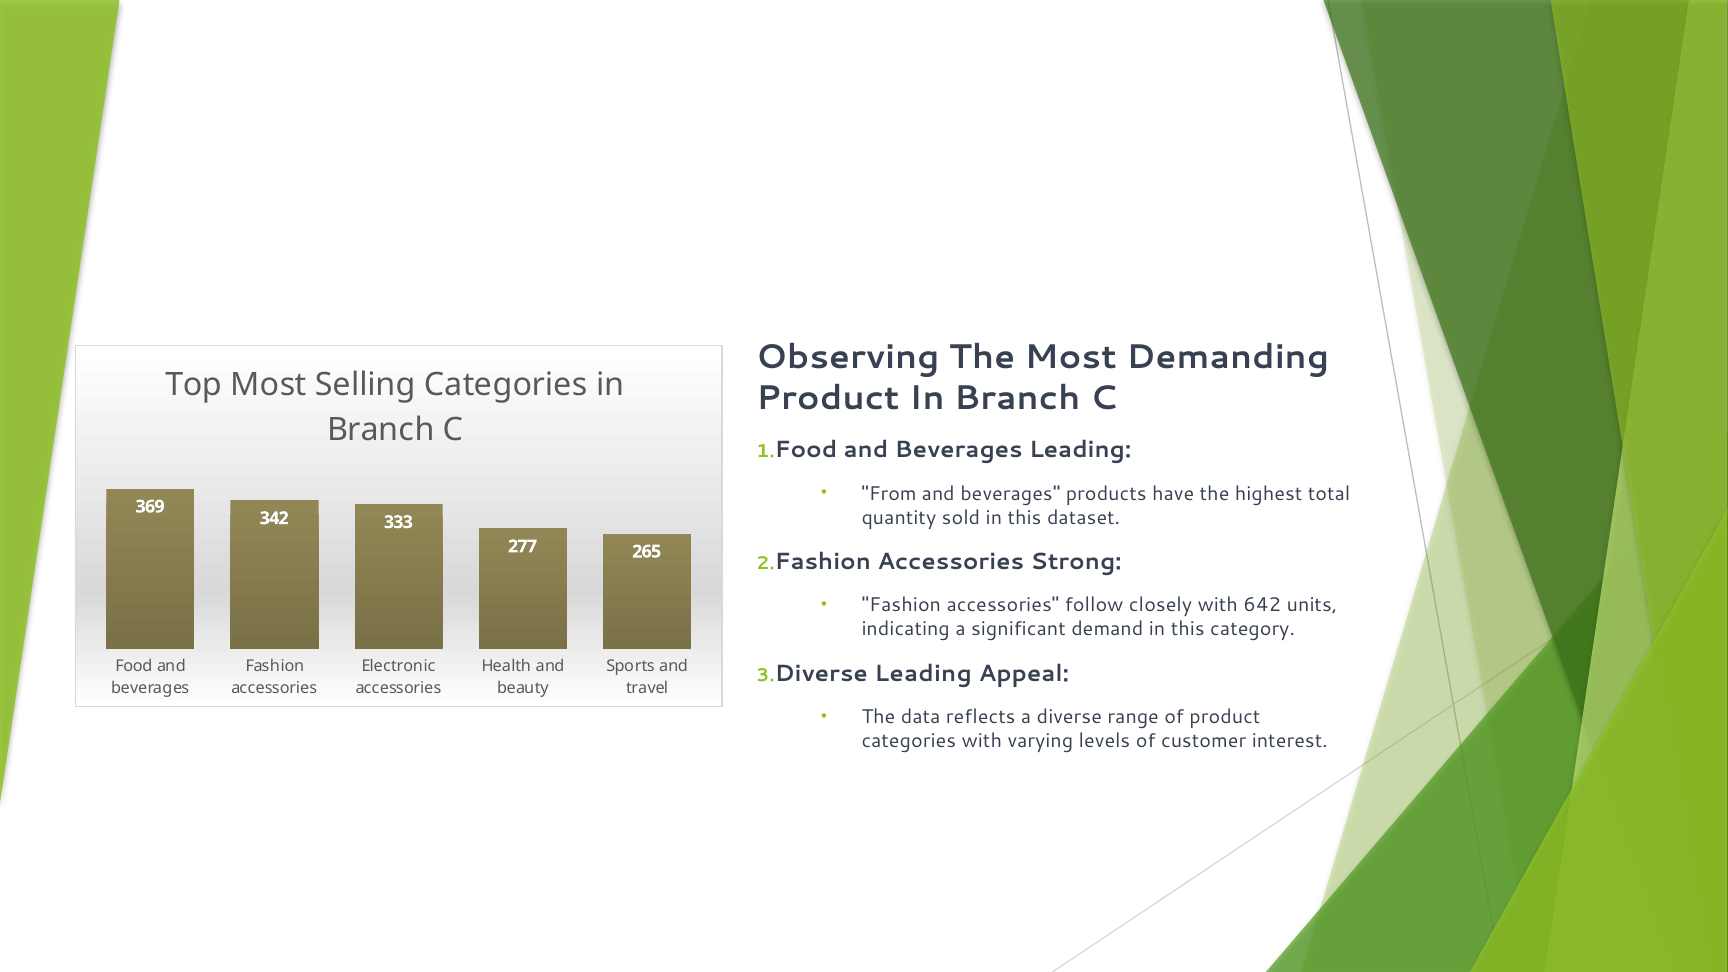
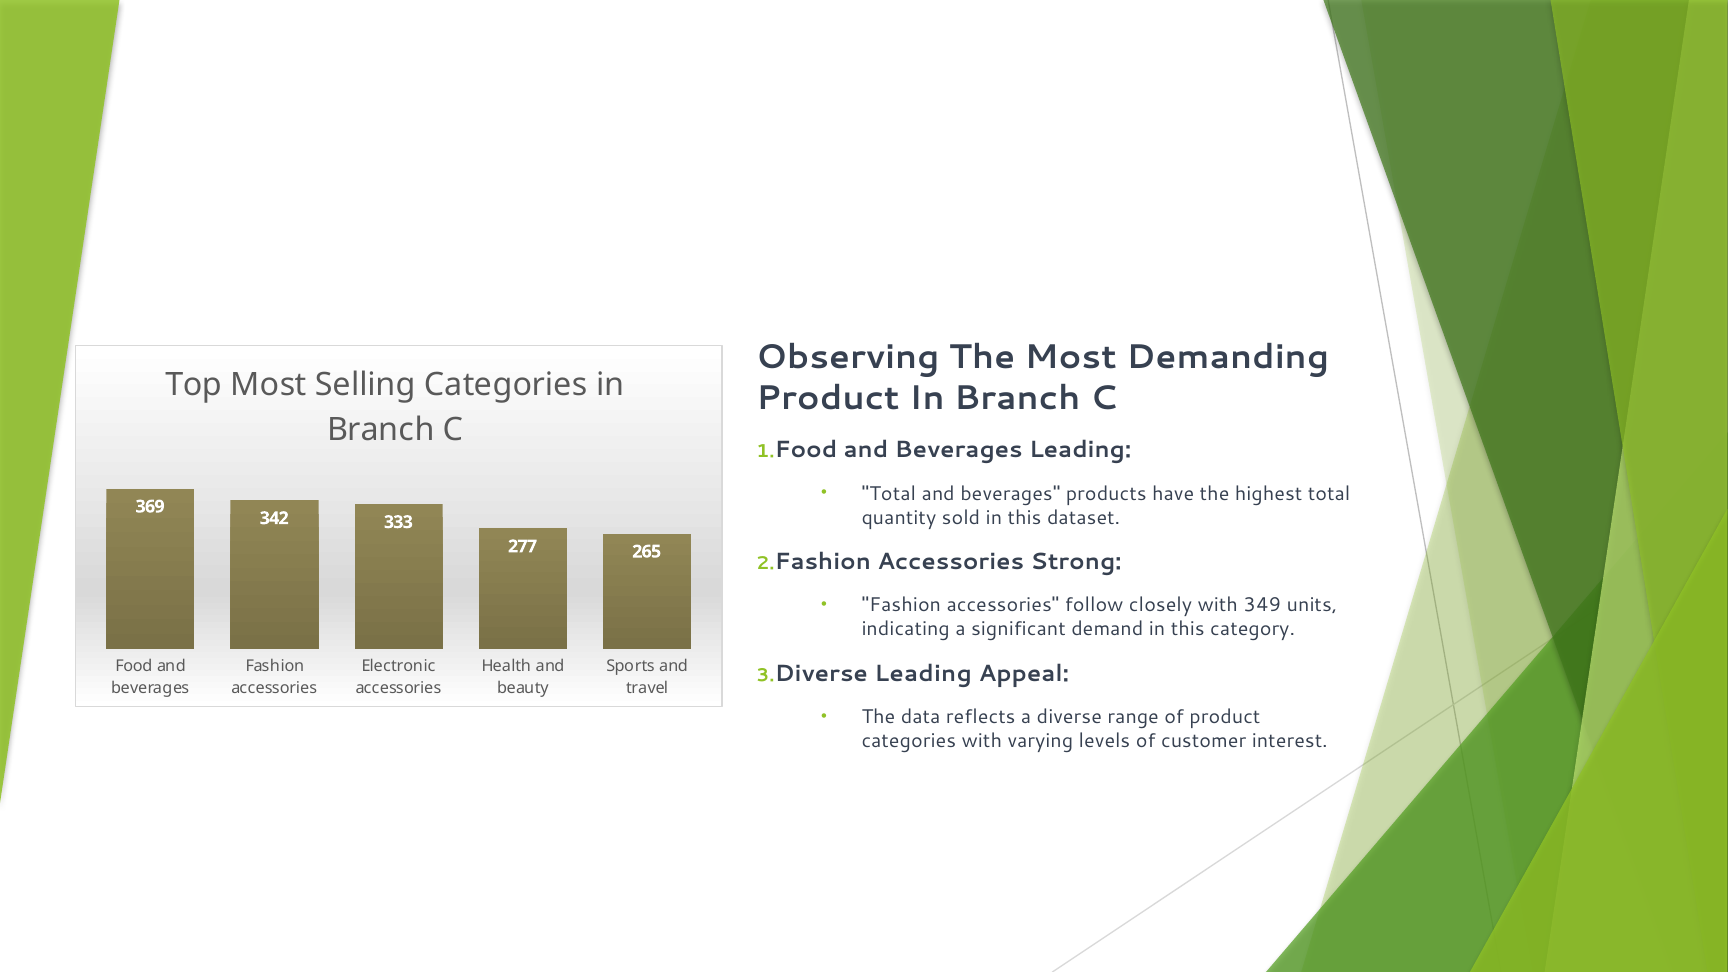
From at (889, 494): From -> Total
642: 642 -> 349
